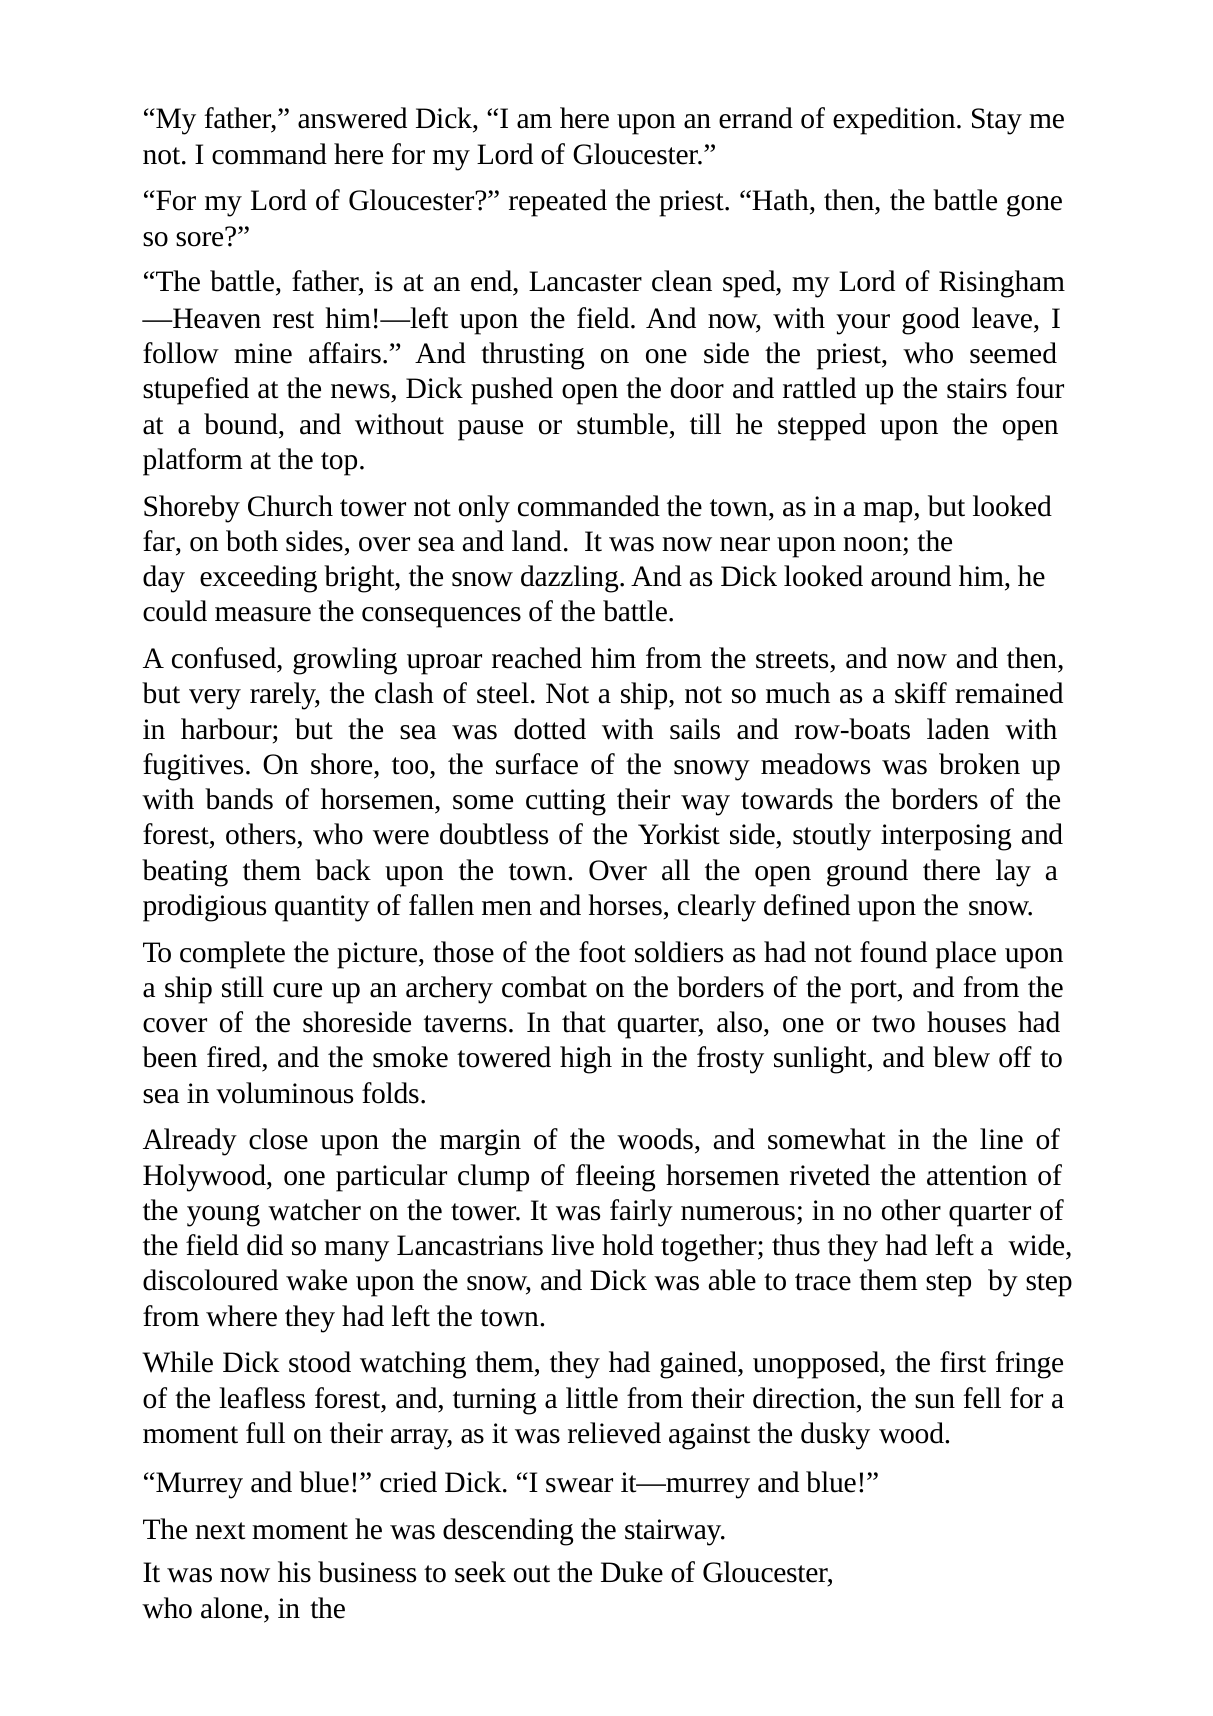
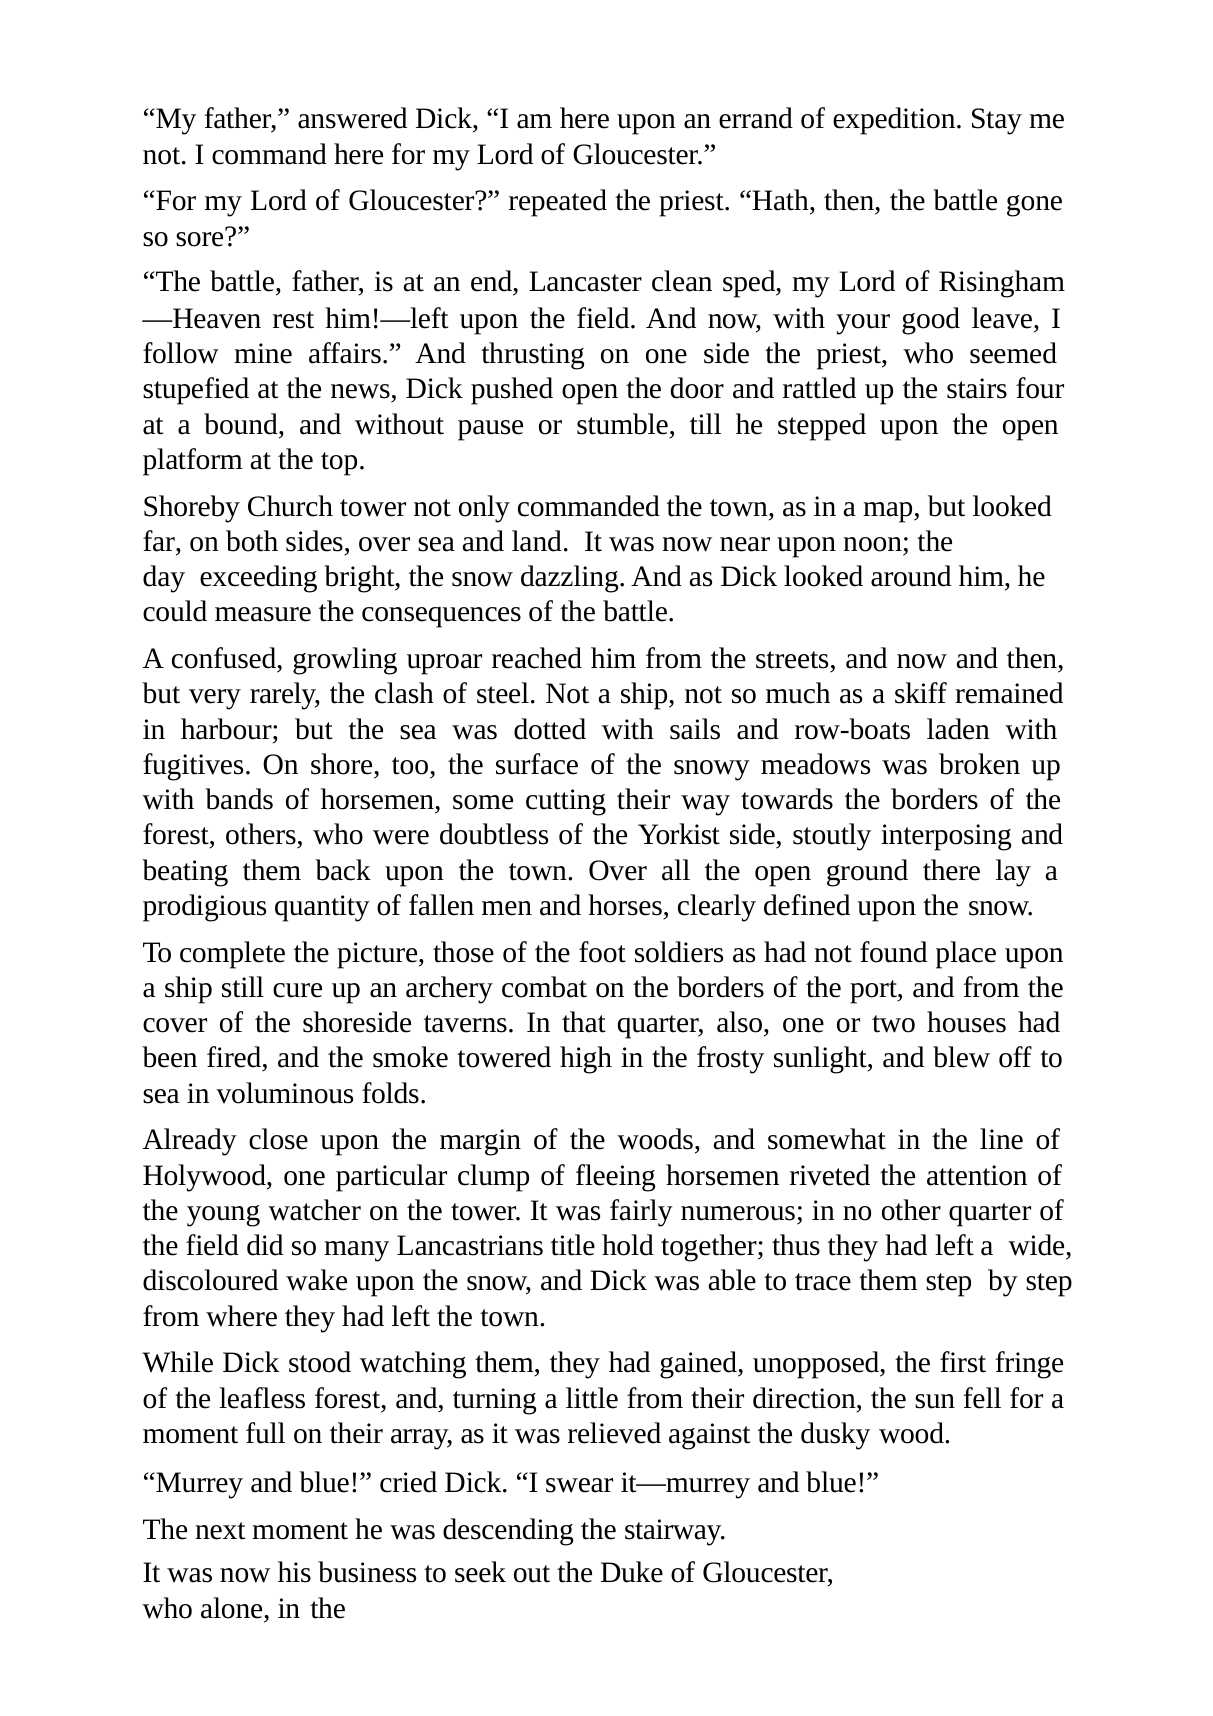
live: live -> title
